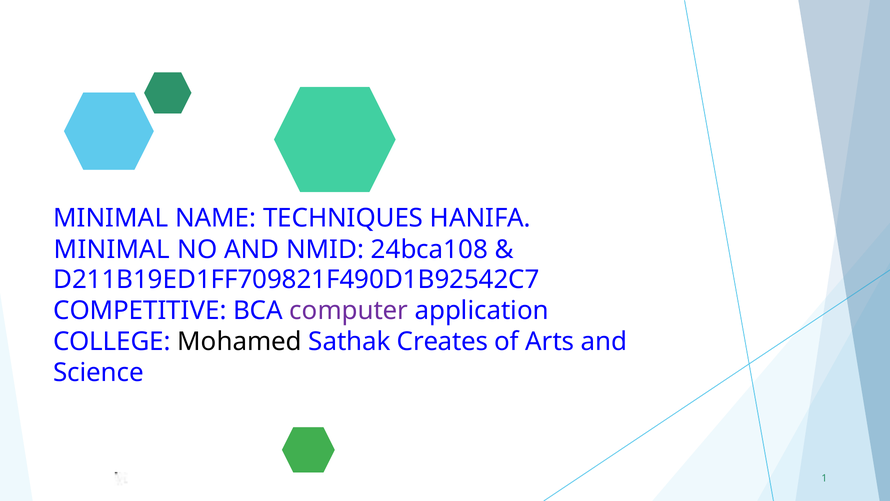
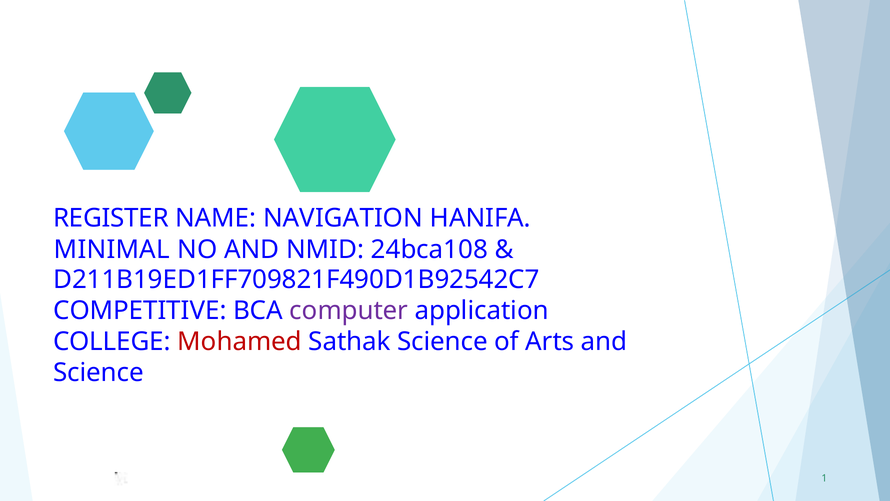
MINIMAL at (111, 218): MINIMAL -> REGISTER
TECHNIQUES: TECHNIQUES -> NAVIGATION
Mohamed colour: black -> red
Sathak Creates: Creates -> Science
